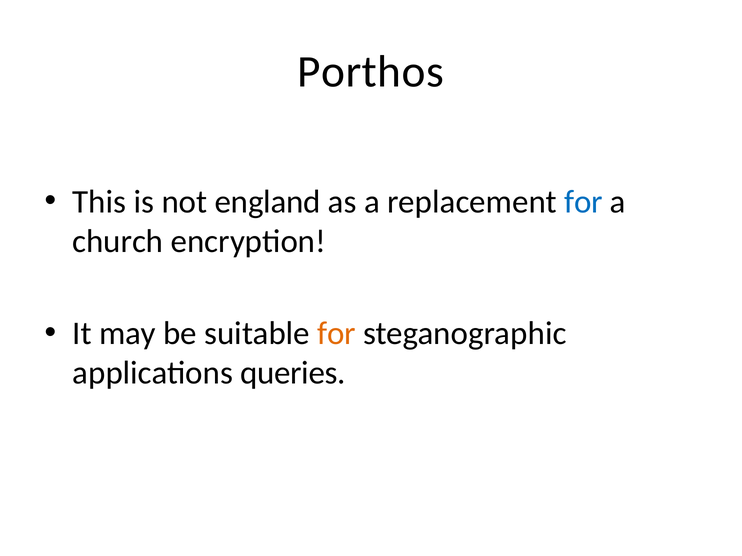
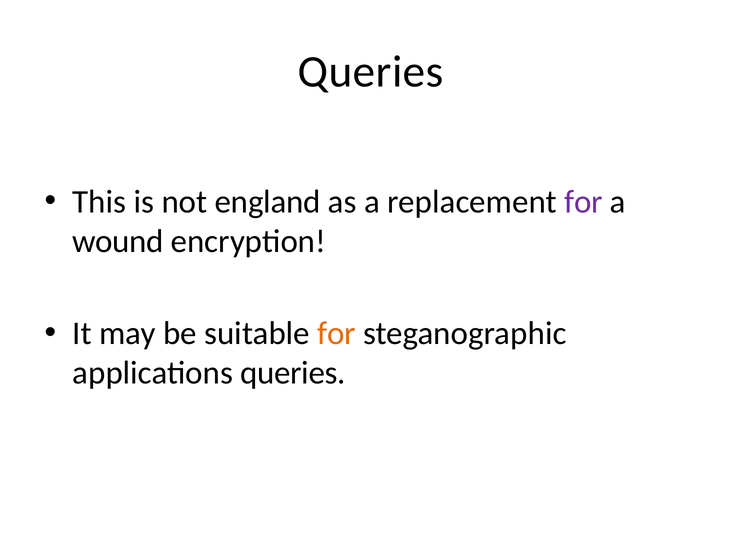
Porthos at (371, 72): Porthos -> Queries
for at (583, 202) colour: blue -> purple
church: church -> wound
